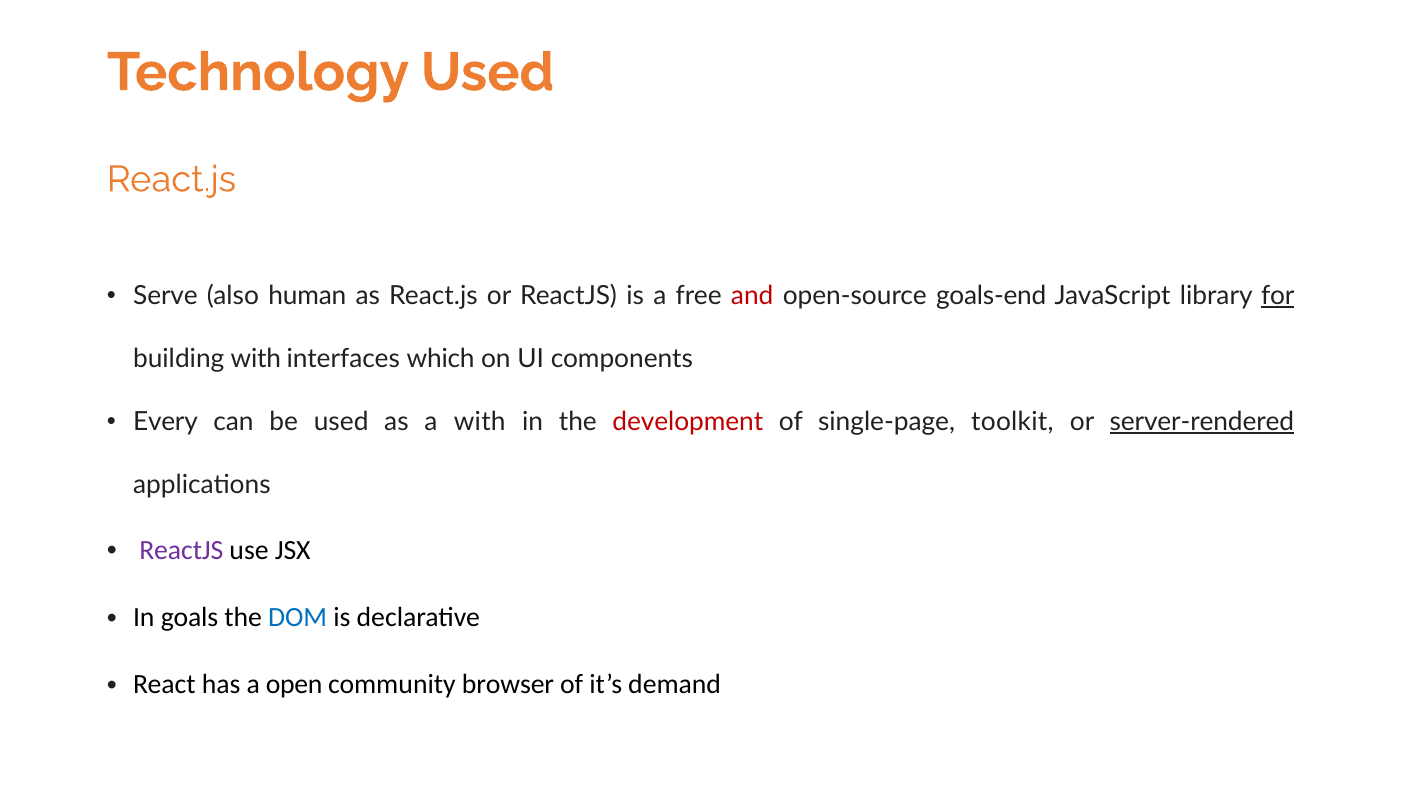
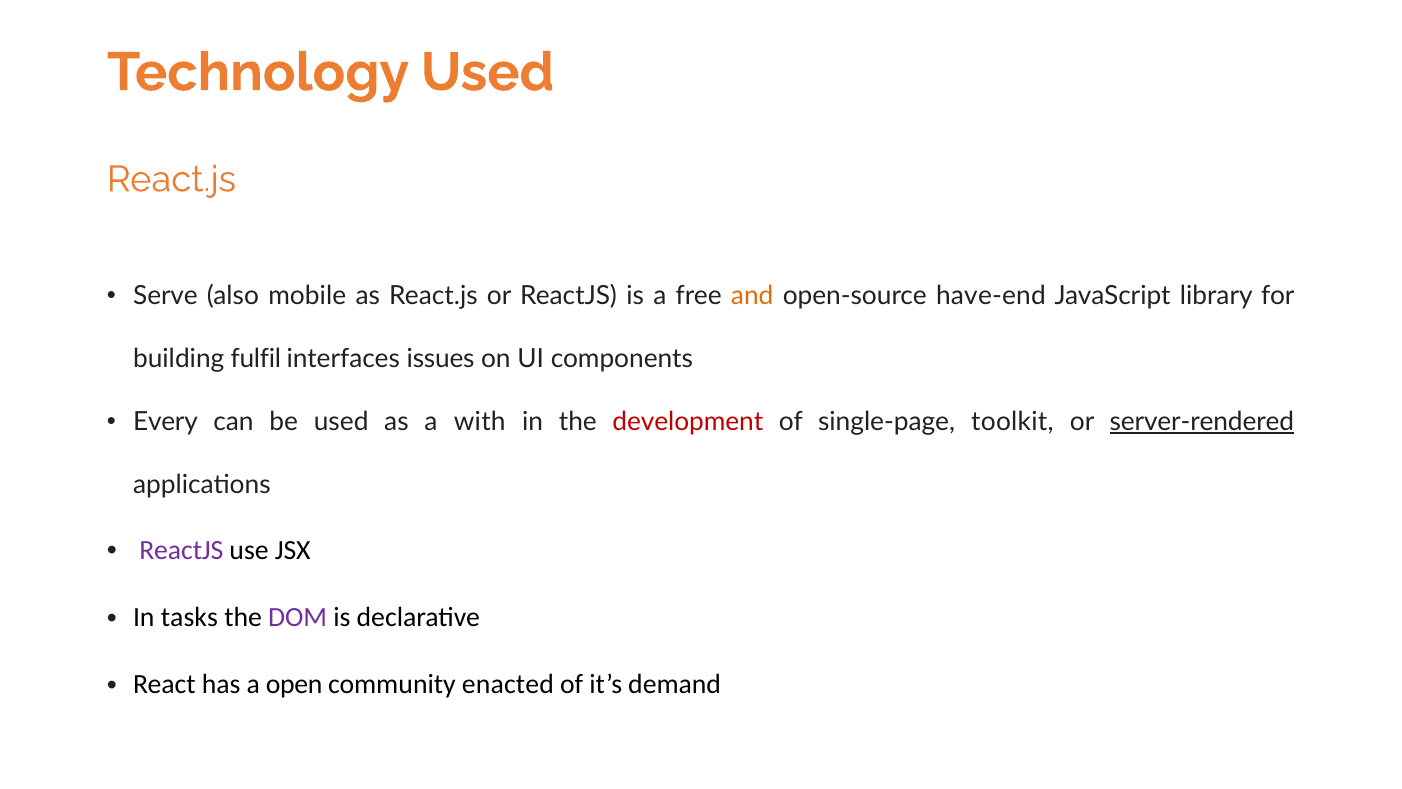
human: human -> mobile
and colour: red -> orange
goals-end: goals-end -> have-end
for underline: present -> none
building with: with -> fulfil
which: which -> issues
goals: goals -> tasks
DOM colour: blue -> purple
browser: browser -> enacted
